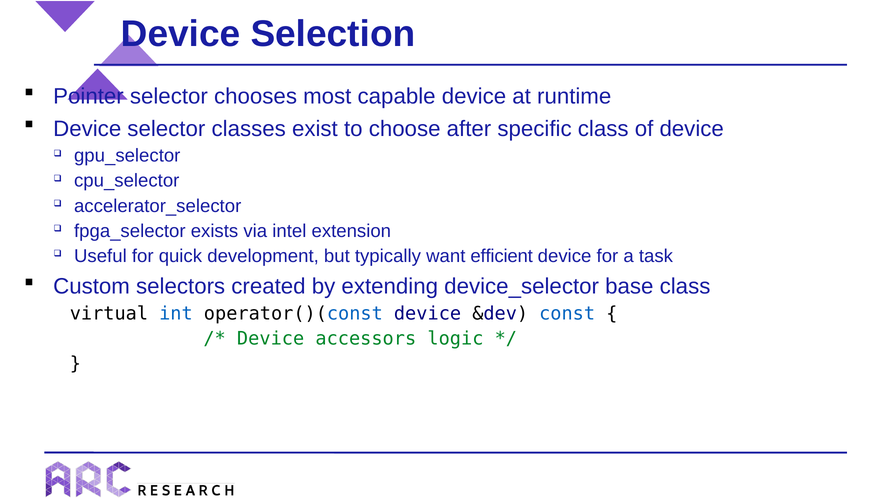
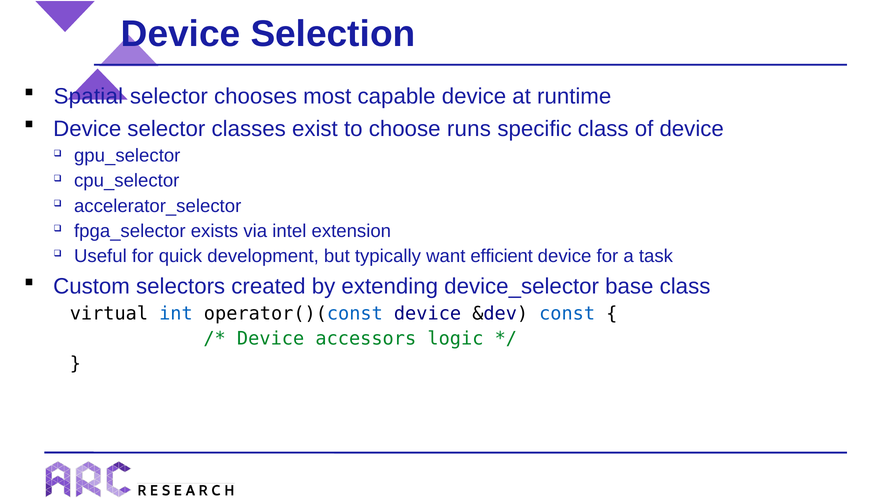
Pointer: Pointer -> Spatial
after: after -> runs
